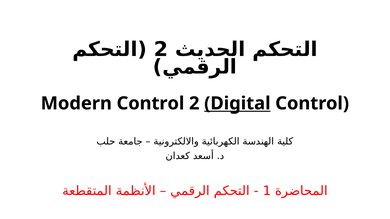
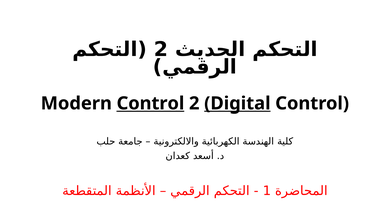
Control at (150, 104) underline: none -> present
